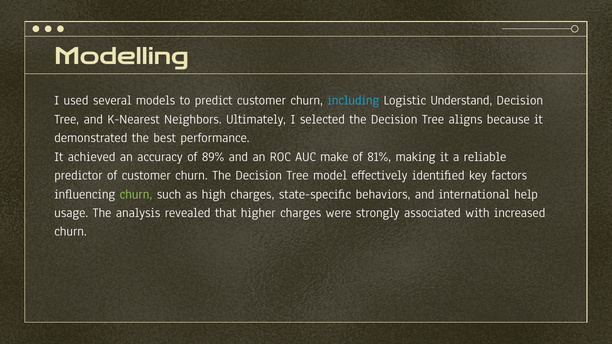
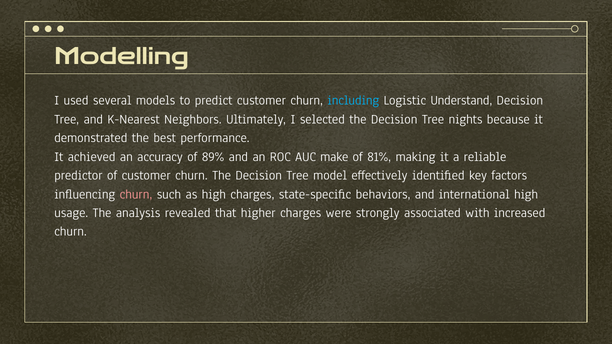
aligns: aligns -> nights
churn at (136, 194) colour: light green -> pink
international help: help -> high
